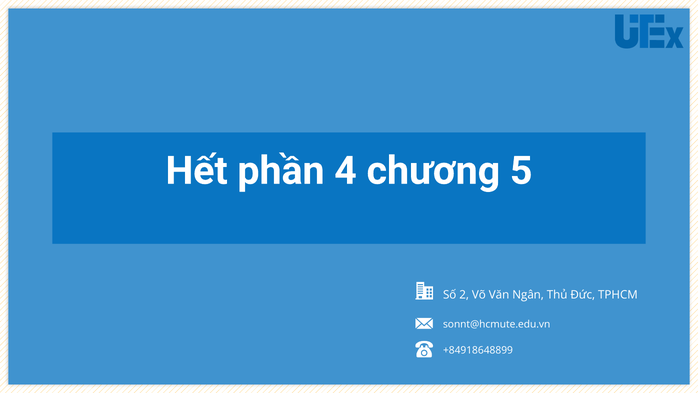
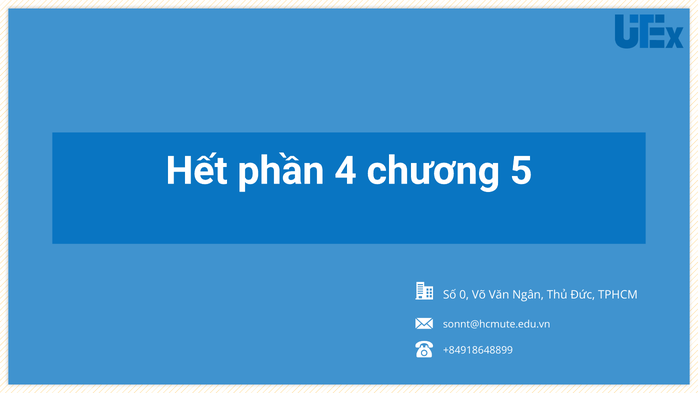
2: 2 -> 0
